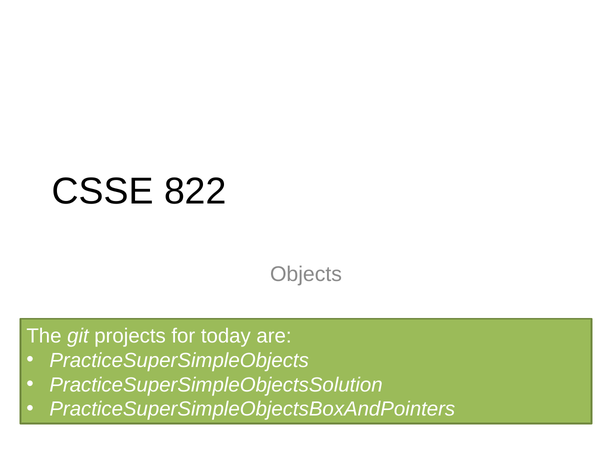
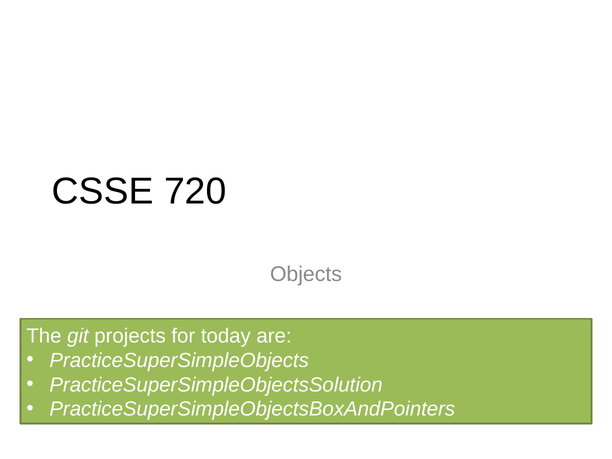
822: 822 -> 720
